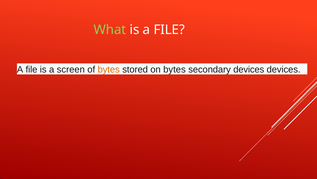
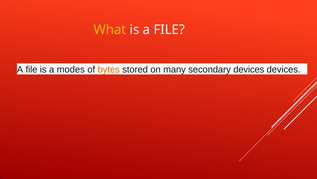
What colour: light green -> yellow
screen: screen -> modes
on bytes: bytes -> many
